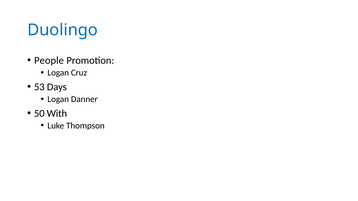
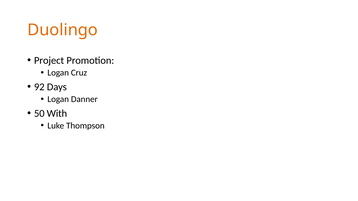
Duolingo colour: blue -> orange
People: People -> Project
53: 53 -> 92
